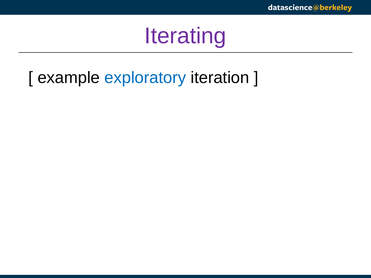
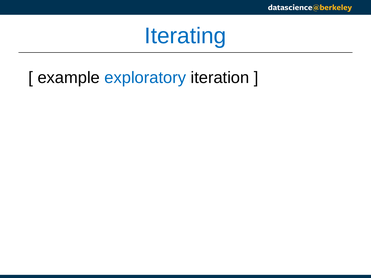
Iterating colour: purple -> blue
